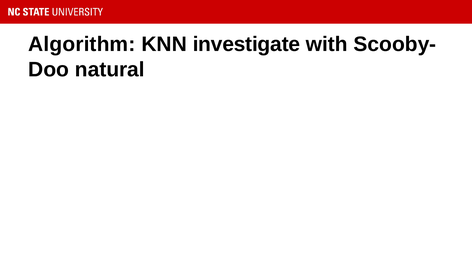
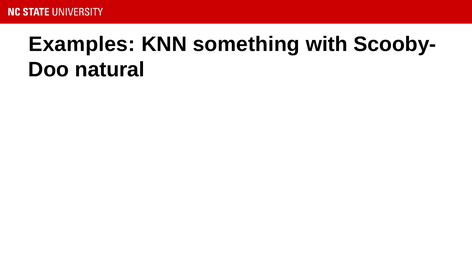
Algorithm: Algorithm -> Examples
investigate: investigate -> something
